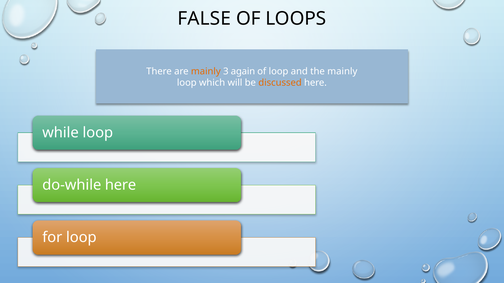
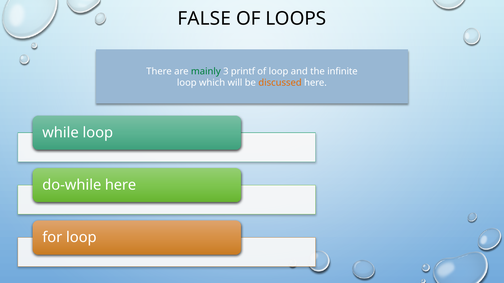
mainly at (206, 71) colour: orange -> green
again: again -> printf
the mainly: mainly -> infinite
